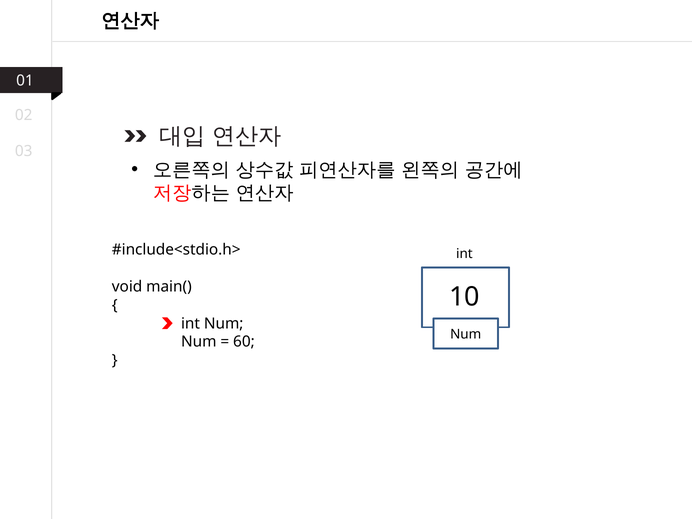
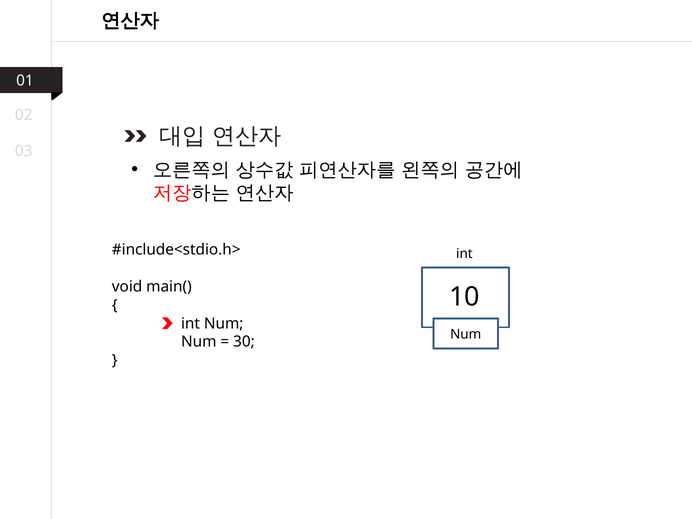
60: 60 -> 30
